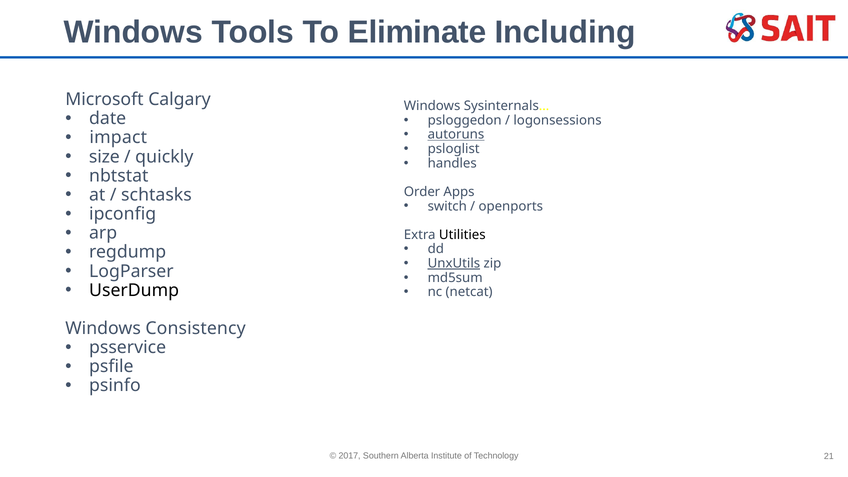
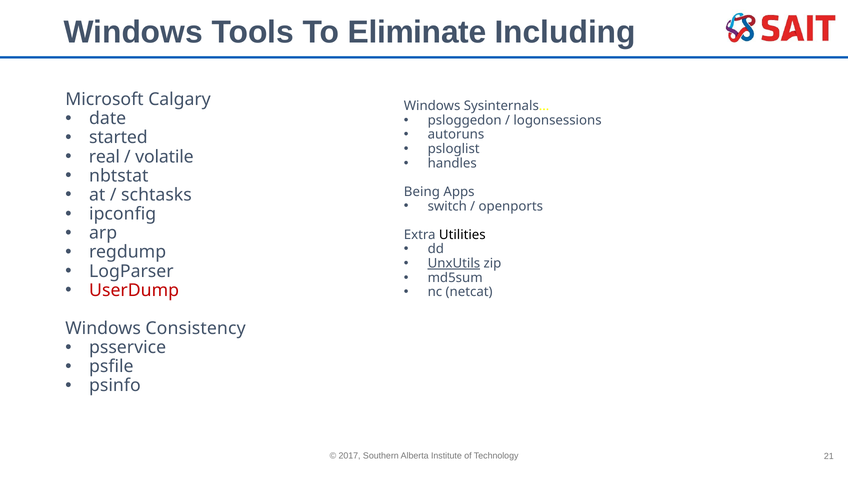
autoruns underline: present -> none
impact: impact -> started
size: size -> real
quickly: quickly -> volatile
Order: Order -> Being
UserDump colour: black -> red
